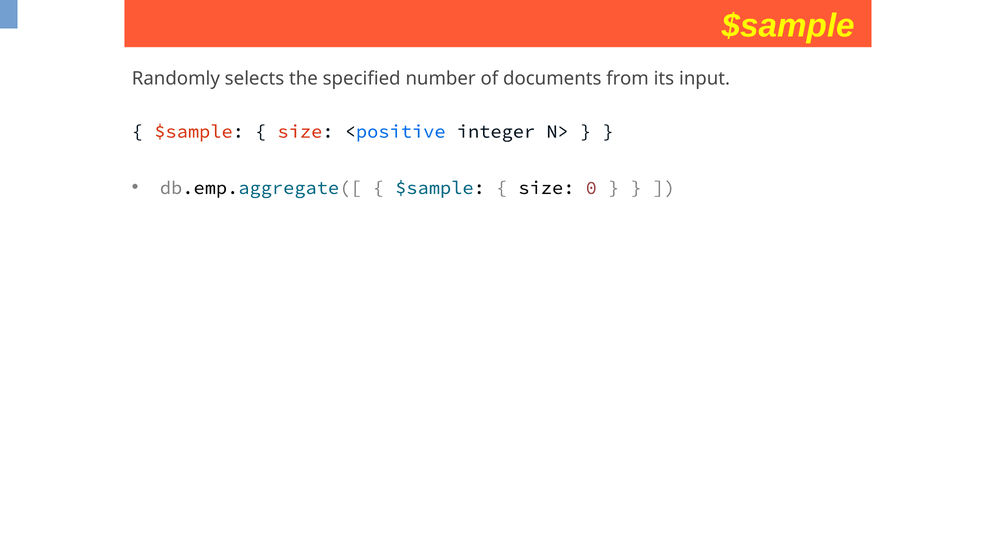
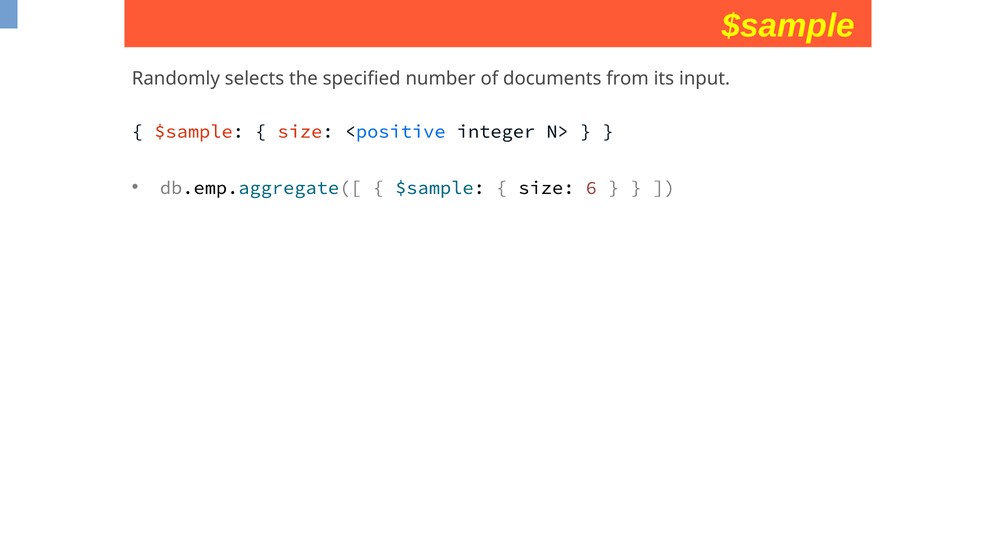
0: 0 -> 6
